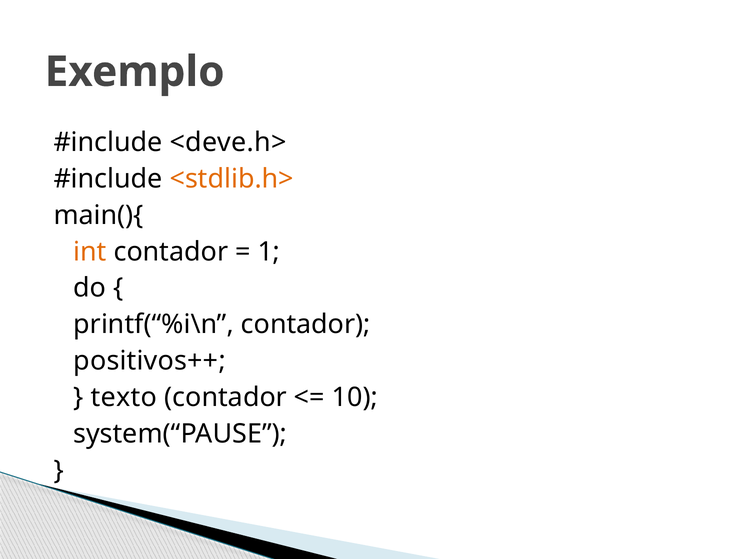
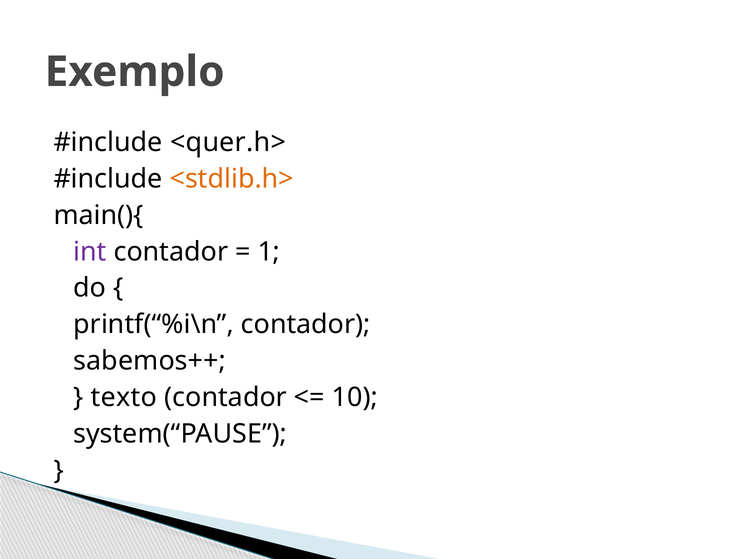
<deve.h>: <deve.h> -> <quer.h>
int colour: orange -> purple
positivos++: positivos++ -> sabemos++
